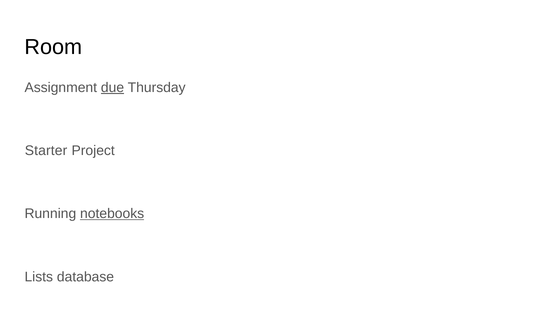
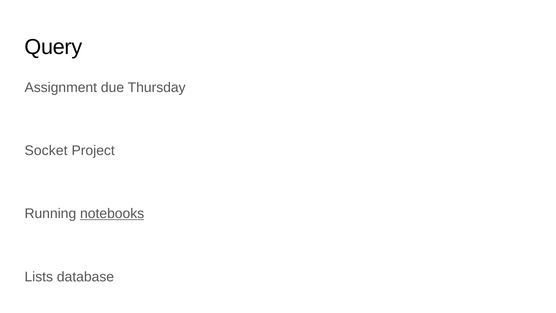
Room: Room -> Query
due underline: present -> none
Starter: Starter -> Socket
